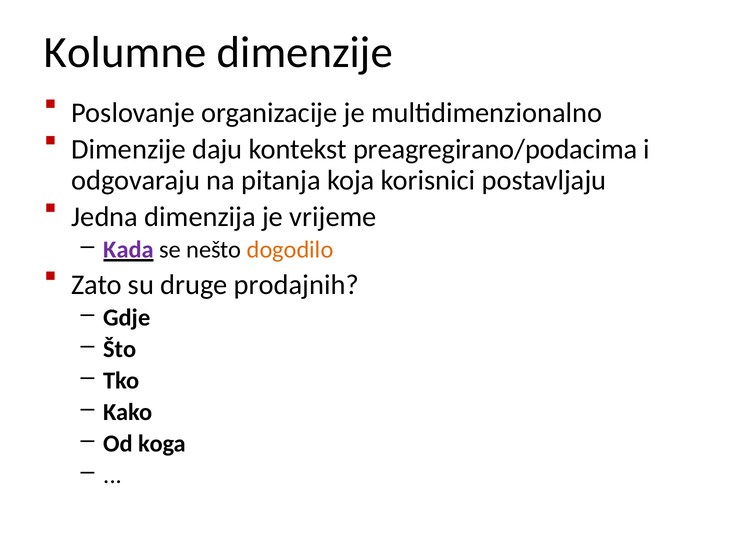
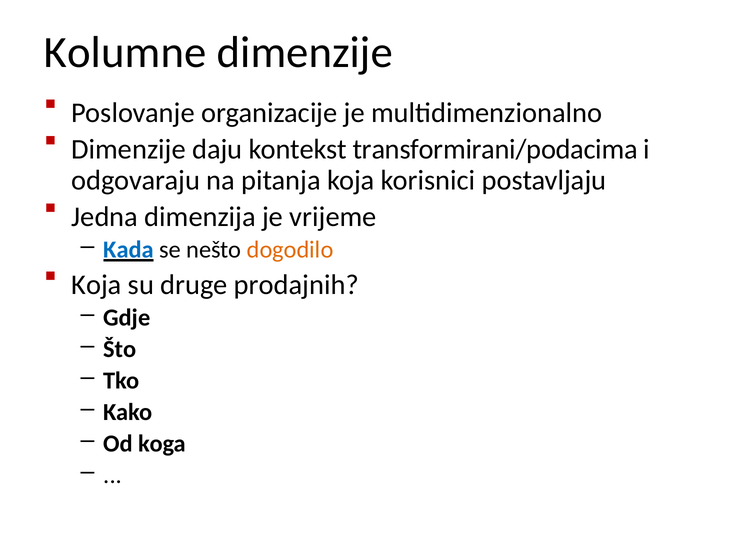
preagregirano/podacima: preagregirano/podacima -> transformirani/podacima
Kada colour: purple -> blue
Zato at (97, 285): Zato -> Koja
